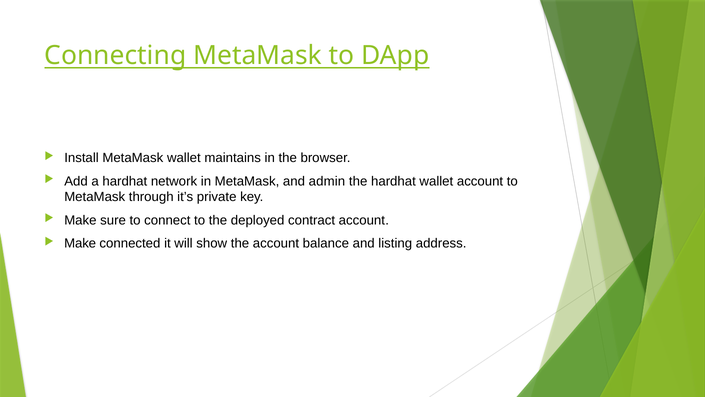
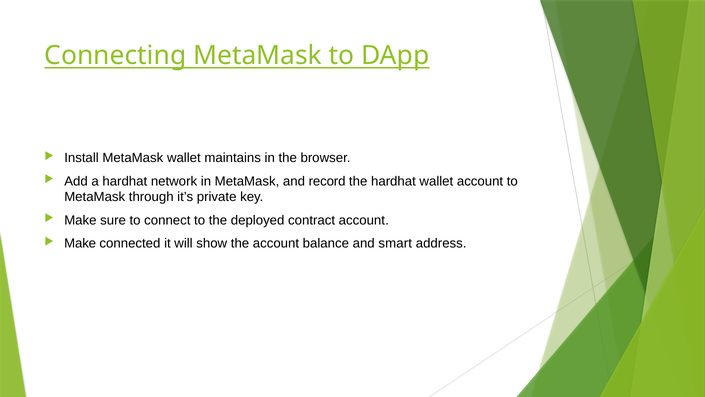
admin: admin -> record
listing: listing -> smart
